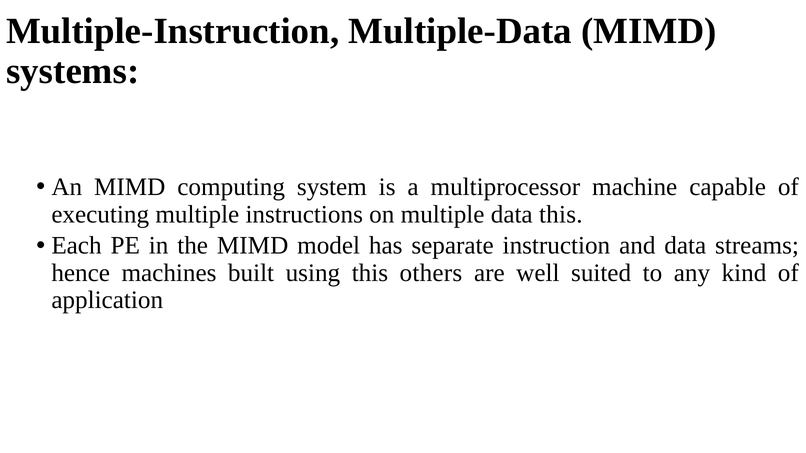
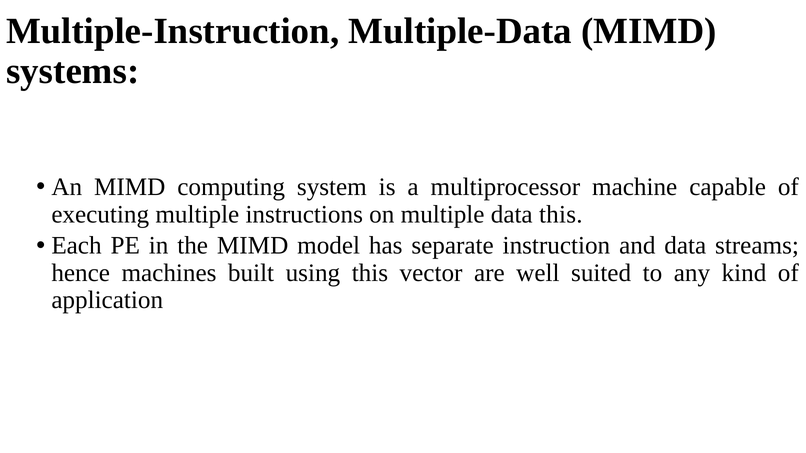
others: others -> vector
